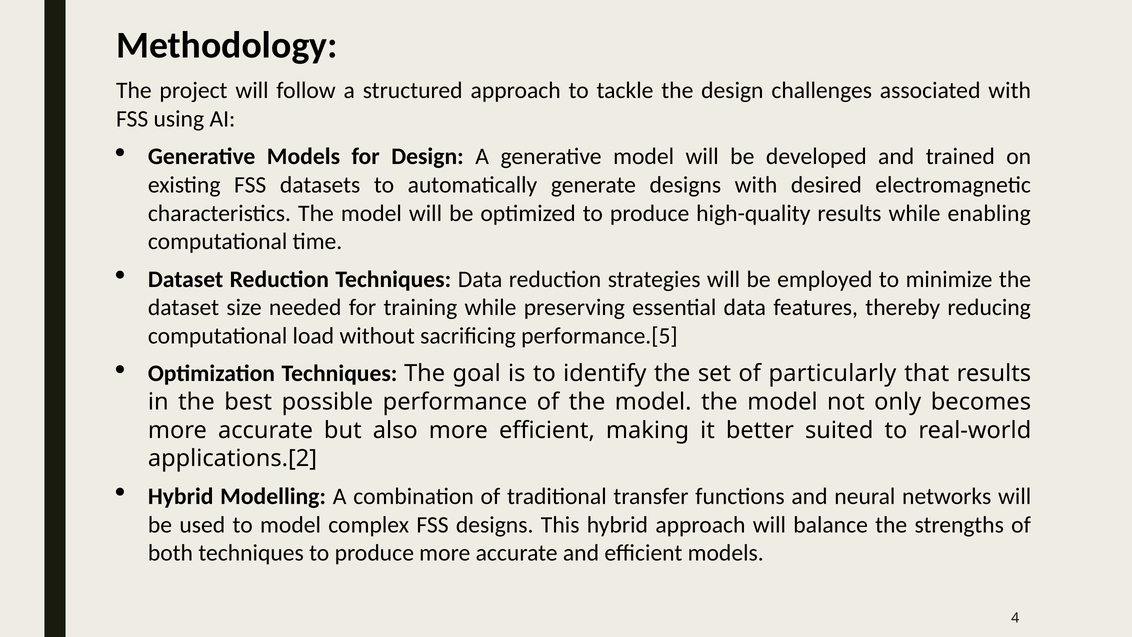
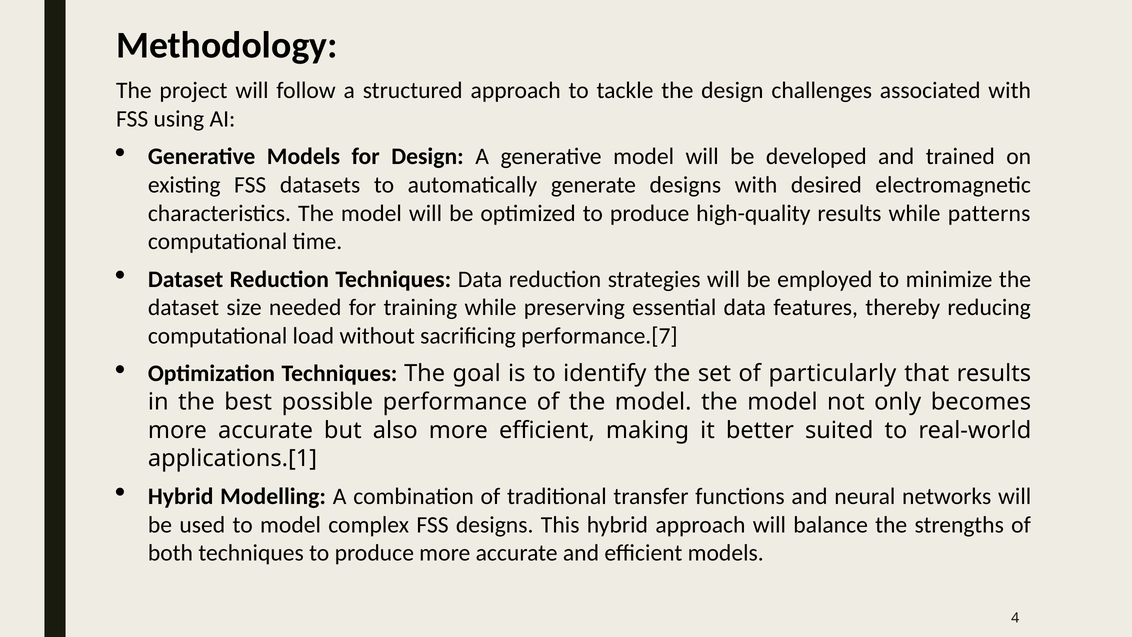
enabling: enabling -> patterns
performance.[5: performance.[5 -> performance.[7
applications.[2: applications.[2 -> applications.[1
